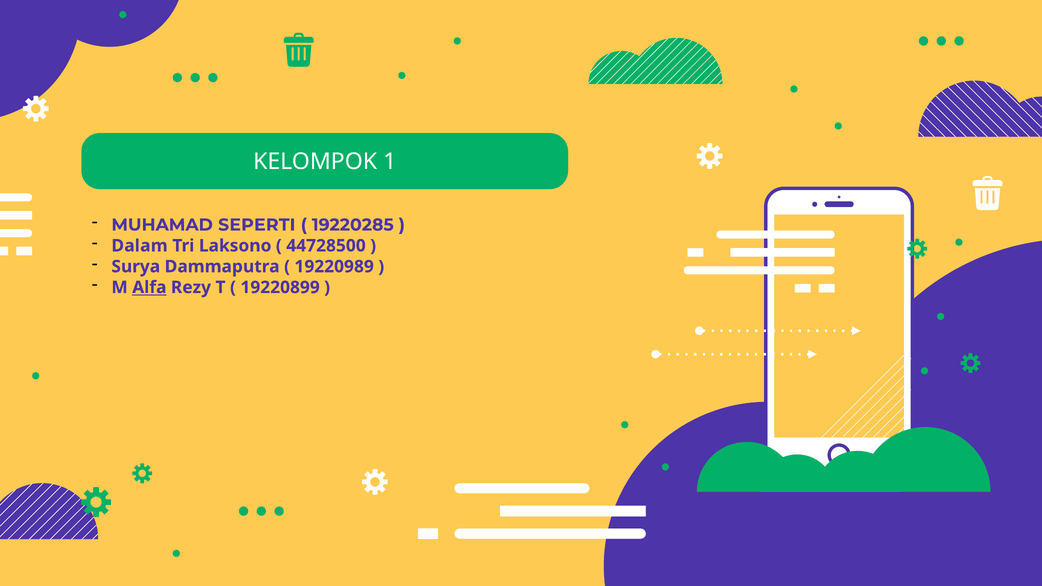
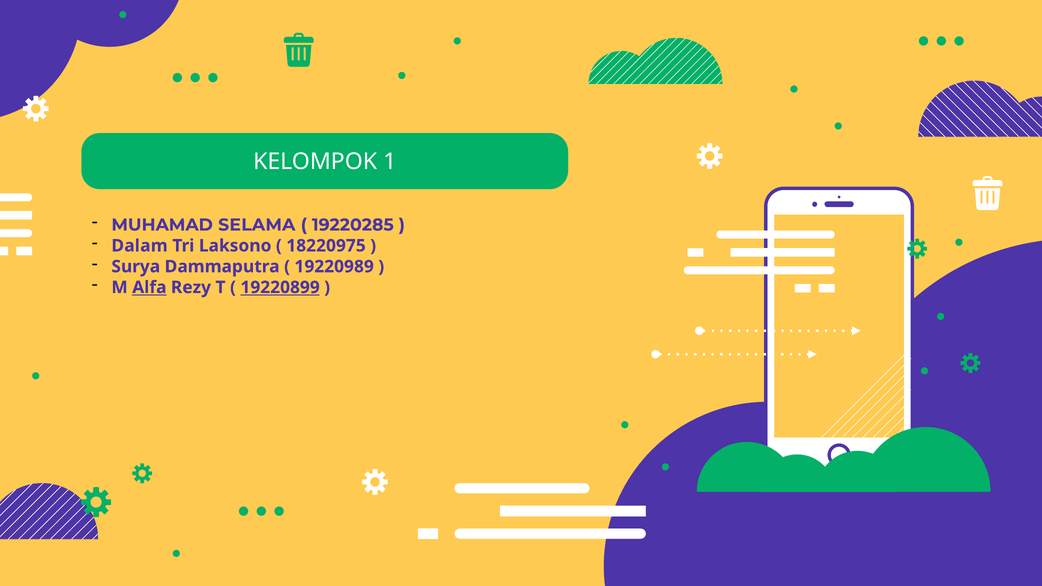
SEPERTI: SEPERTI -> SELAMA
44728500: 44728500 -> 18220975
19220899 underline: none -> present
